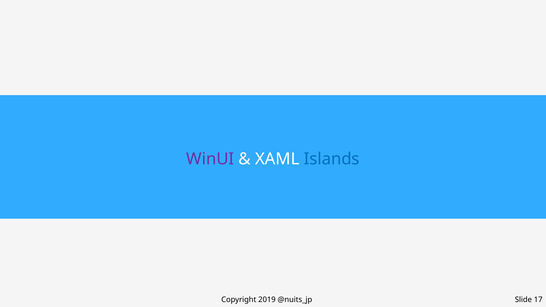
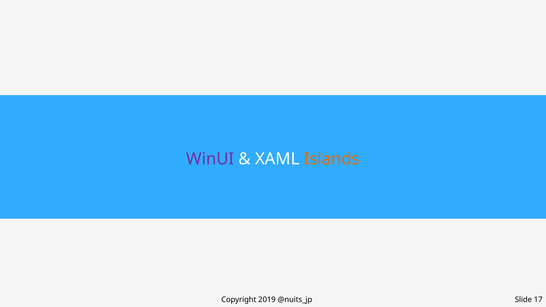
Islands colour: blue -> orange
